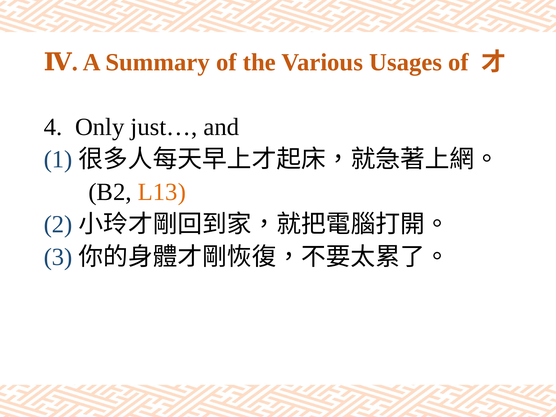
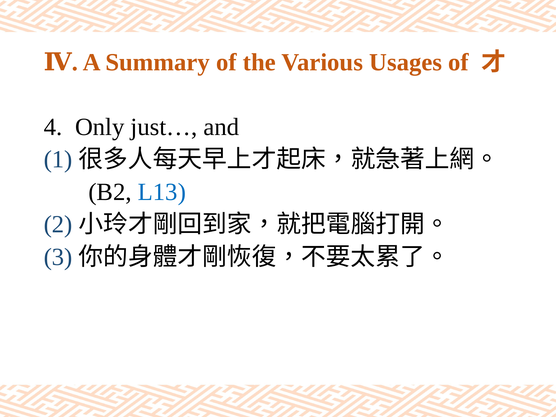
L13 colour: orange -> blue
